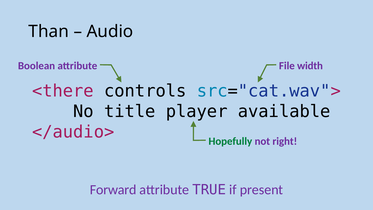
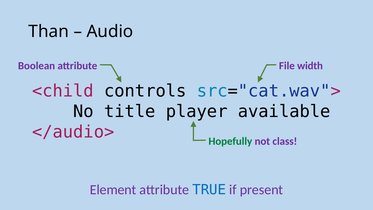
<there: <there -> <child
right: right -> class
Forward: Forward -> Element
TRUE colour: purple -> blue
